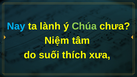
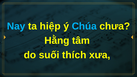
lành: lành -> hiệp
Chúa colour: light green -> light blue
Niệm: Niệm -> Hằng
